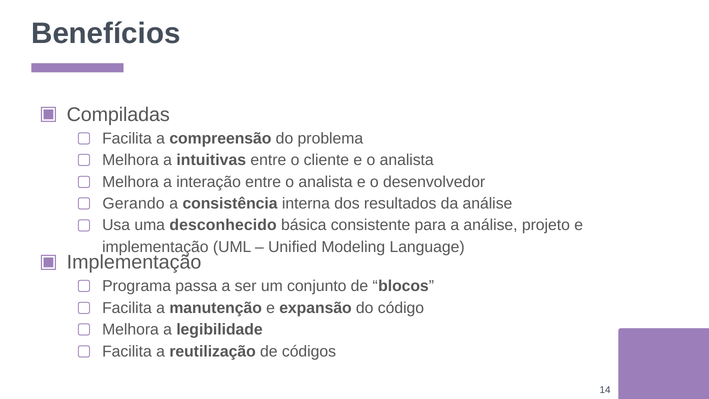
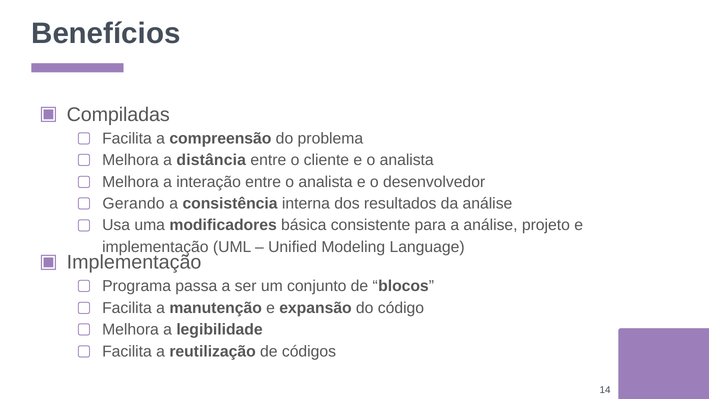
intuitivas: intuitivas -> distância
desconhecido: desconhecido -> modificadores
